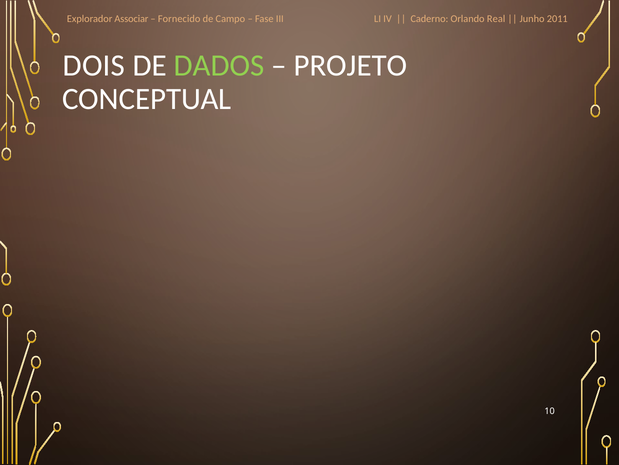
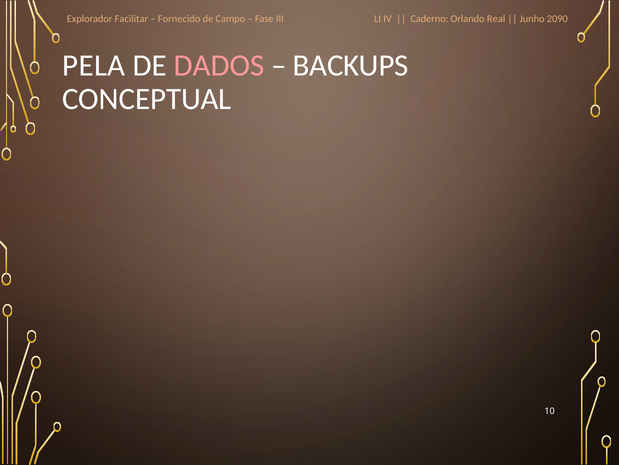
Associar: Associar -> Facilitar
2011: 2011 -> 2090
DOIS: DOIS -> PELA
DADOS colour: light green -> pink
PROJETO: PROJETO -> BACKUPS
